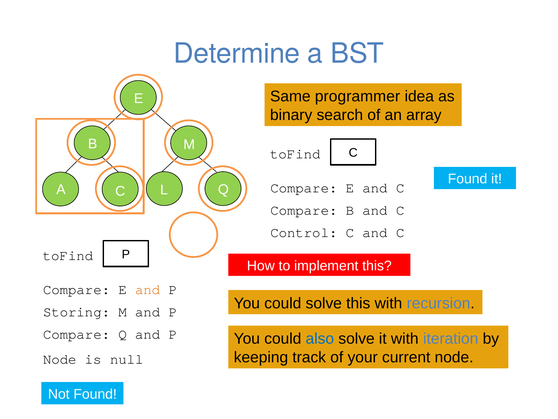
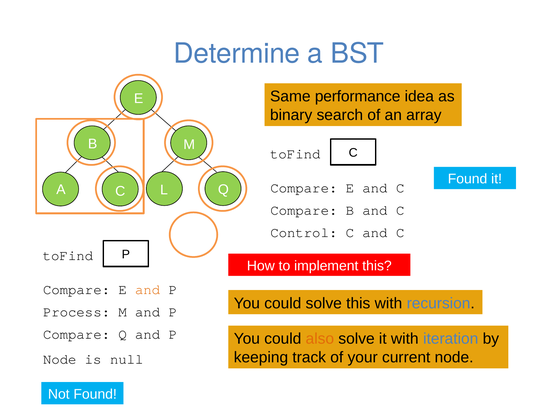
programmer: programmer -> performance
Storing: Storing -> Process
also colour: blue -> orange
